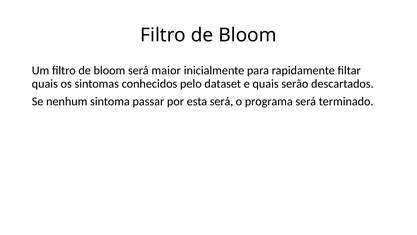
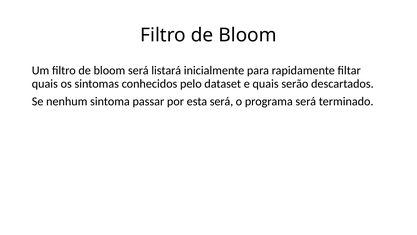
maior: maior -> listará
